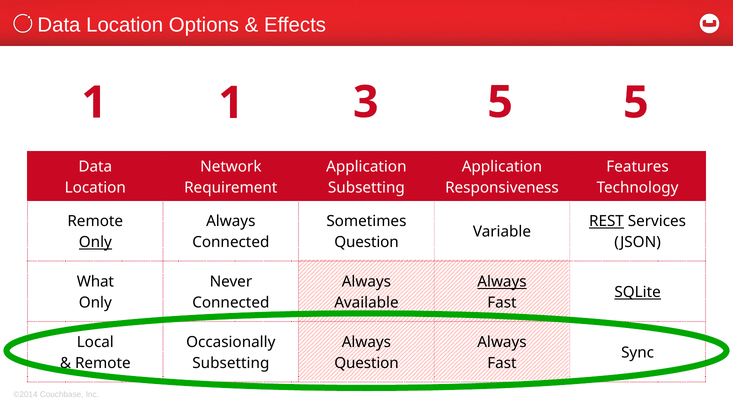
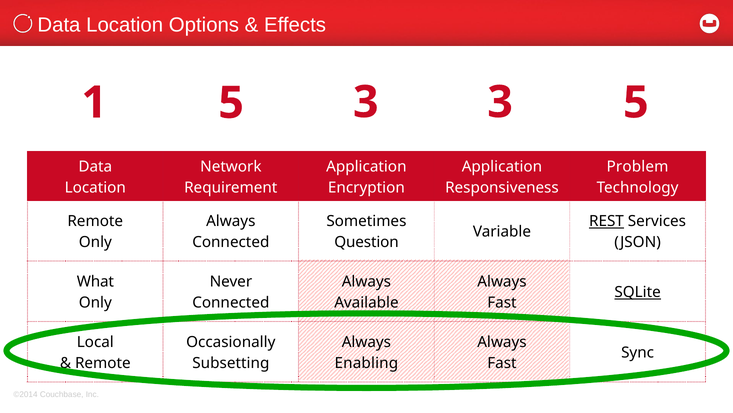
1 1: 1 -> 5
3 5: 5 -> 3
Features: Features -> Problem
Subsetting at (366, 187): Subsetting -> Encryption
Only at (95, 242) underline: present -> none
Always at (502, 281) underline: present -> none
Question at (367, 362): Question -> Enabling
